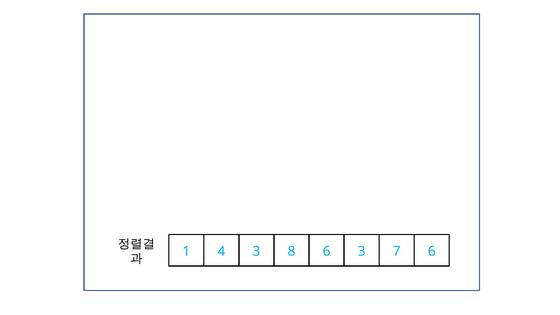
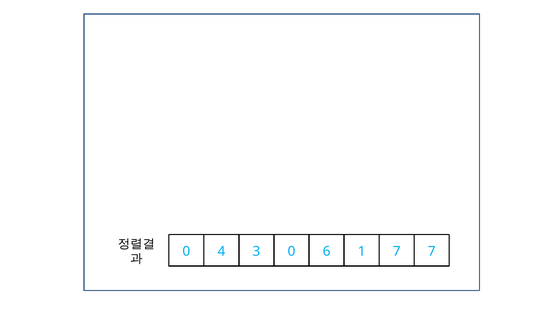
1 at (186, 251): 1 -> 0
3 8: 8 -> 0
6 3: 3 -> 1
7 6: 6 -> 7
